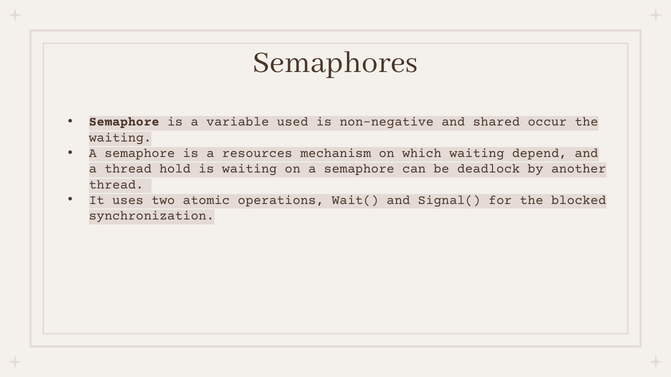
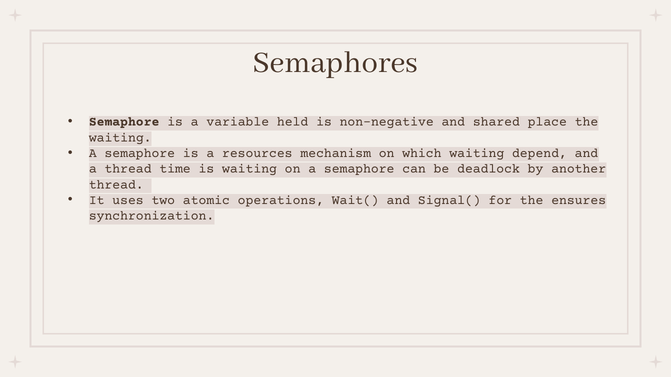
used: used -> held
occur: occur -> place
hold: hold -> time
blocked: blocked -> ensures
